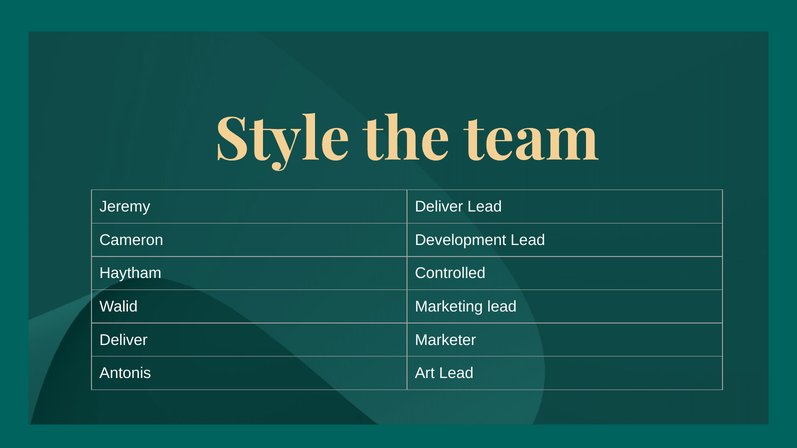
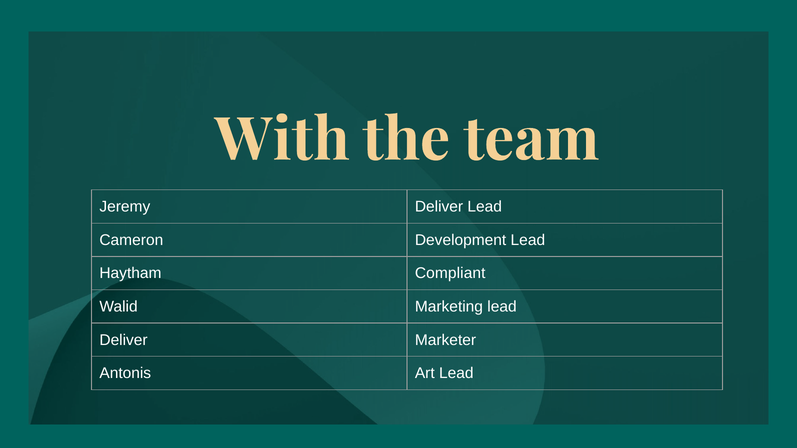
Style: Style -> With
Controlled: Controlled -> Compliant
